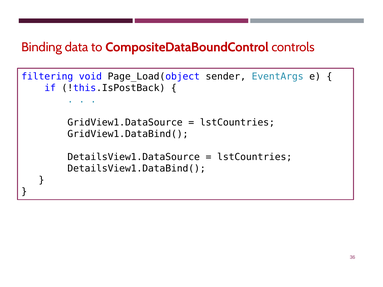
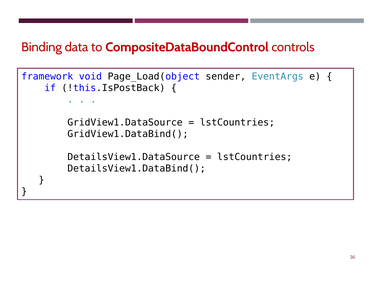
filtering: filtering -> framework
